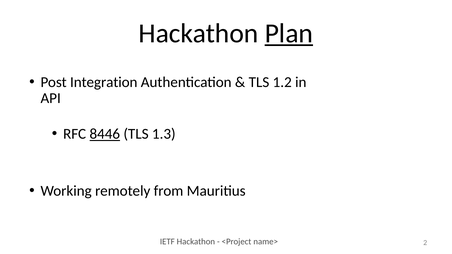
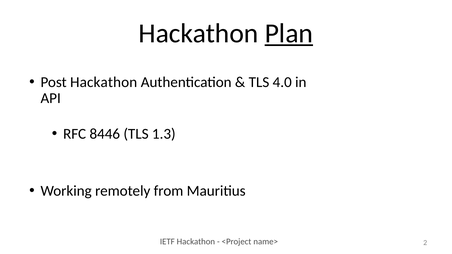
Post Integration: Integration -> Hackathon
1.2: 1.2 -> 4.0
8446 underline: present -> none
